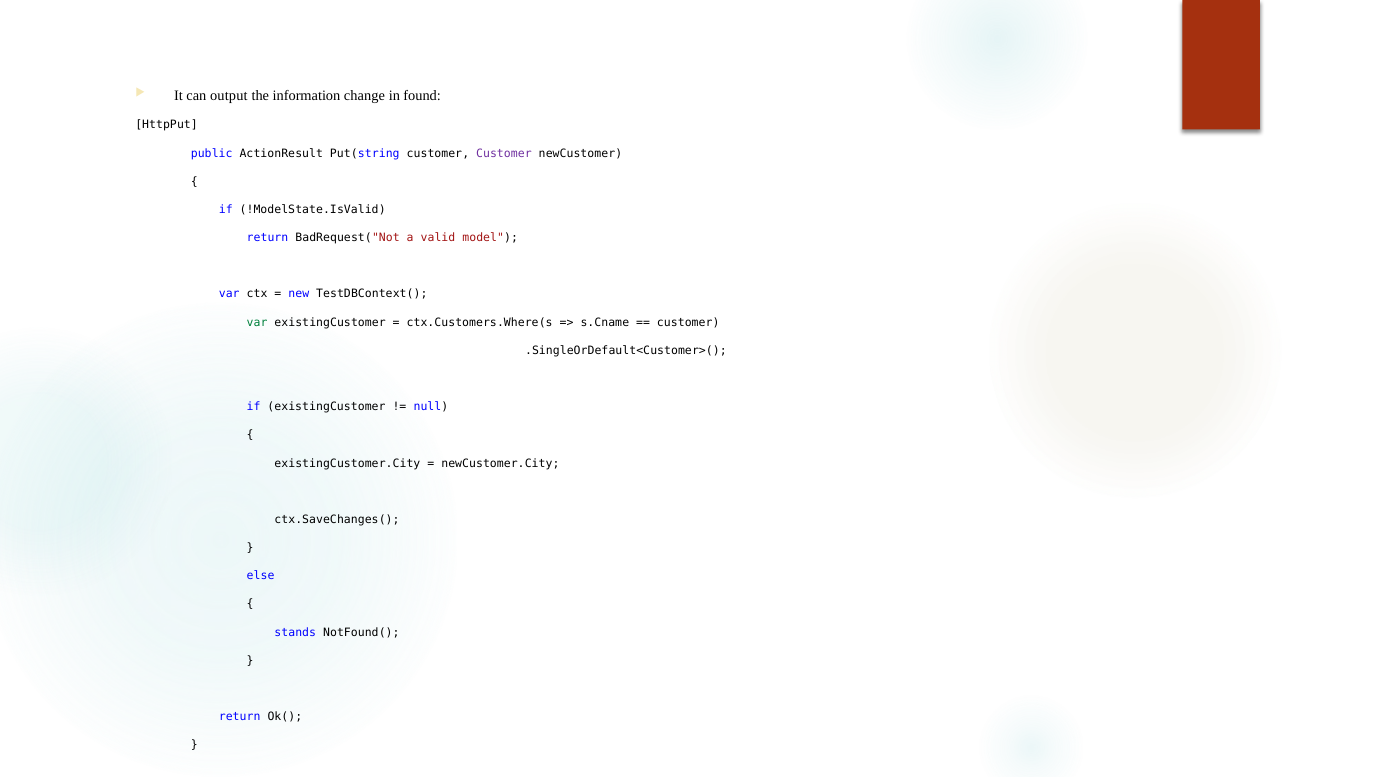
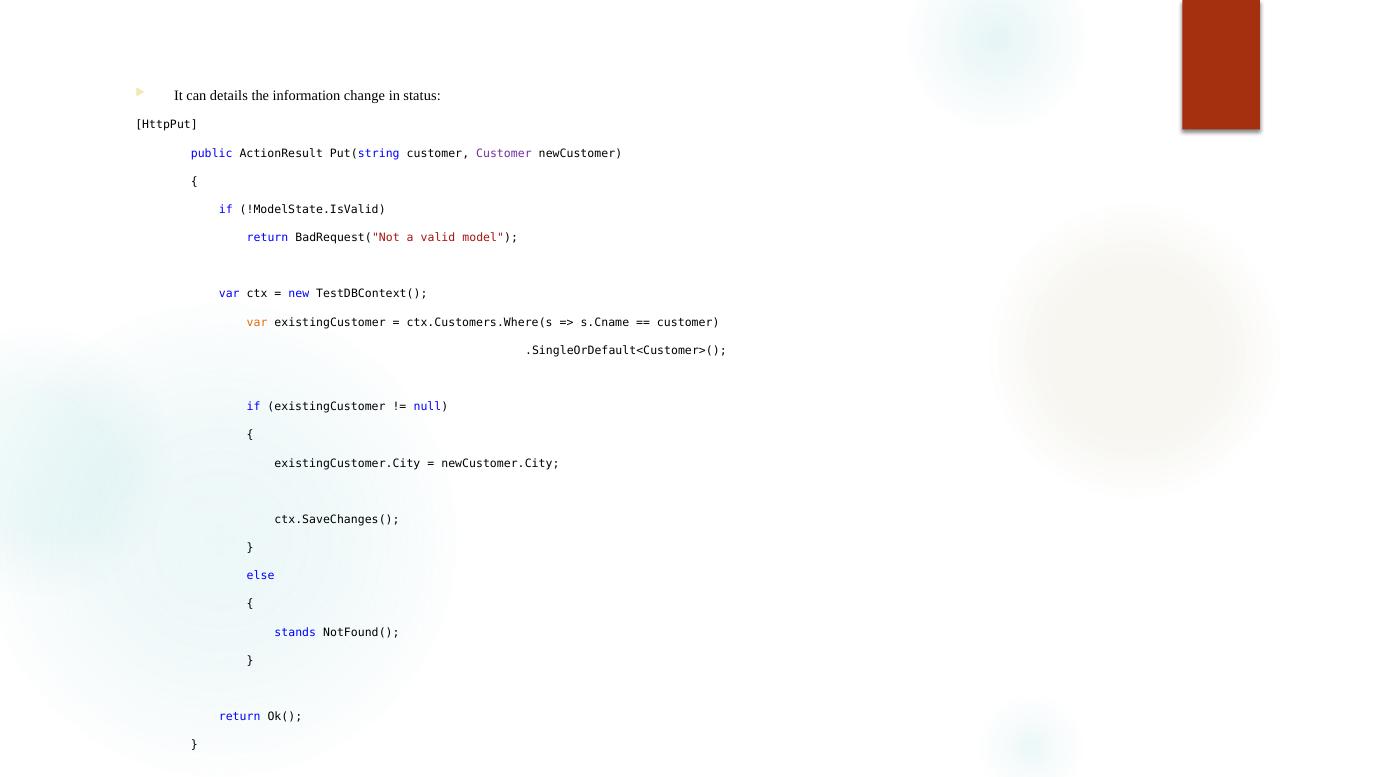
output: output -> details
found: found -> status
var at (257, 322) colour: green -> orange
